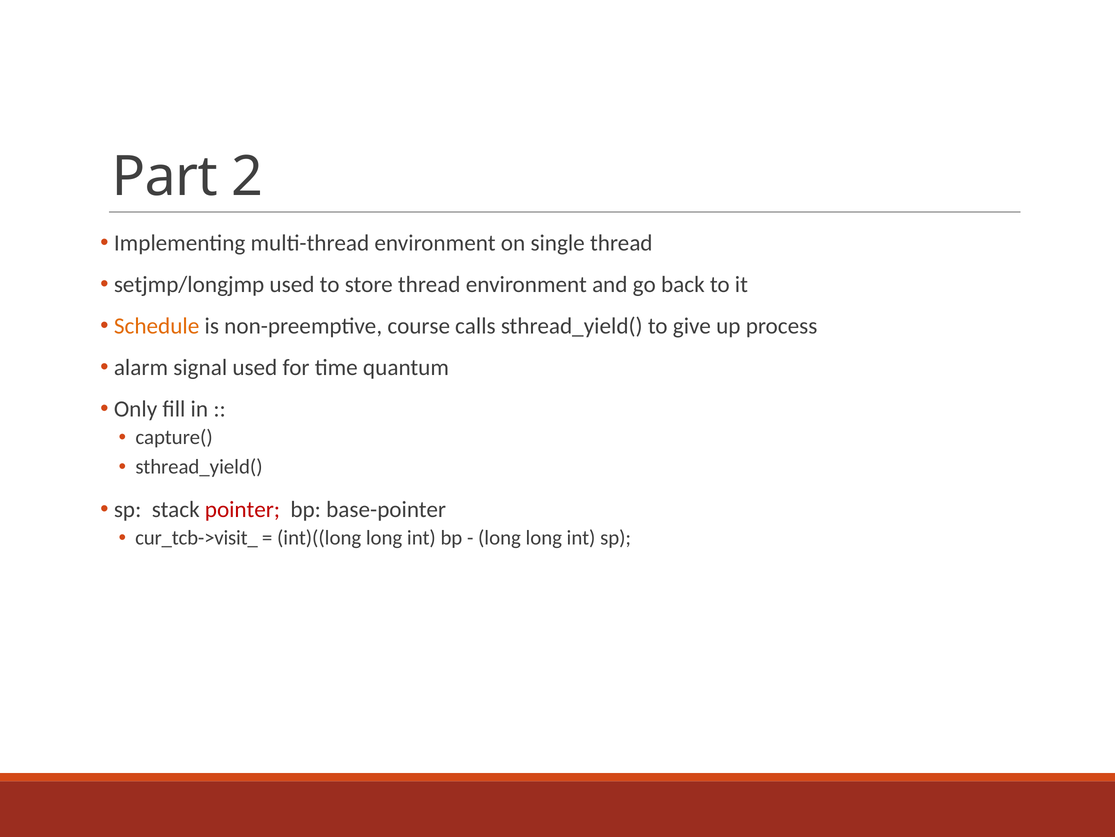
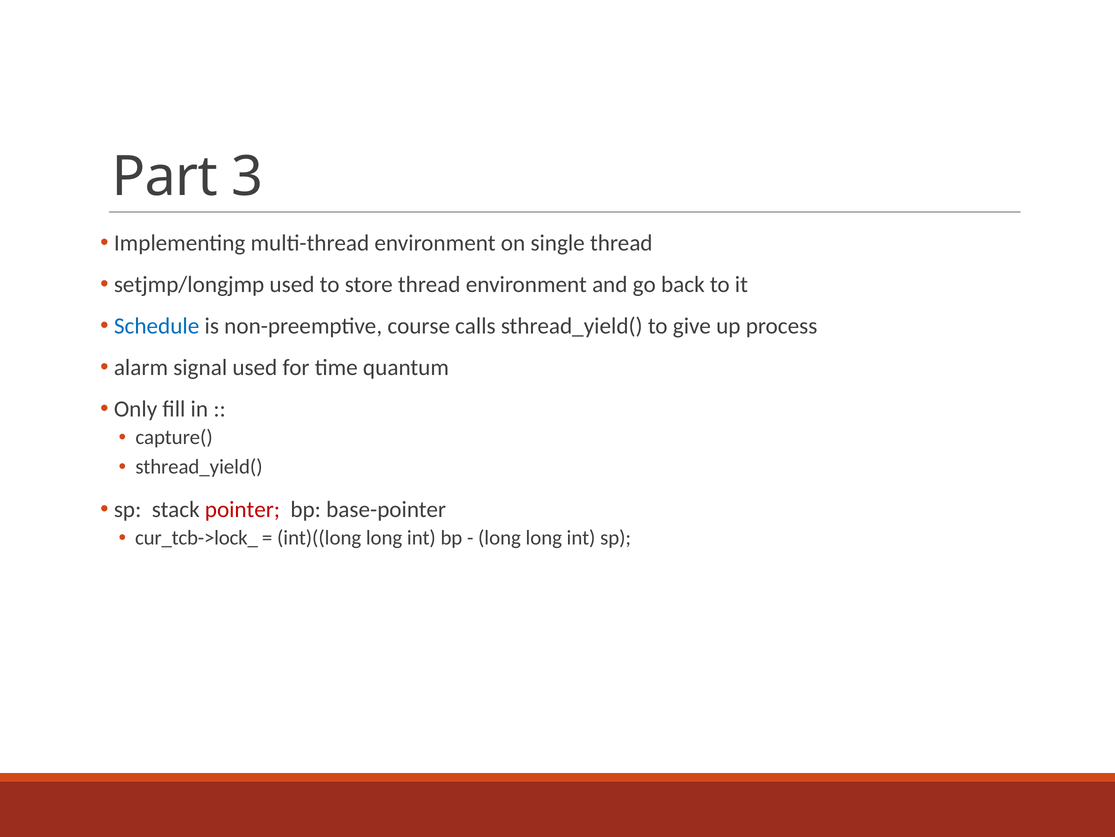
2: 2 -> 3
Schedule colour: orange -> blue
cur_tcb->visit_: cur_tcb->visit_ -> cur_tcb->lock_
